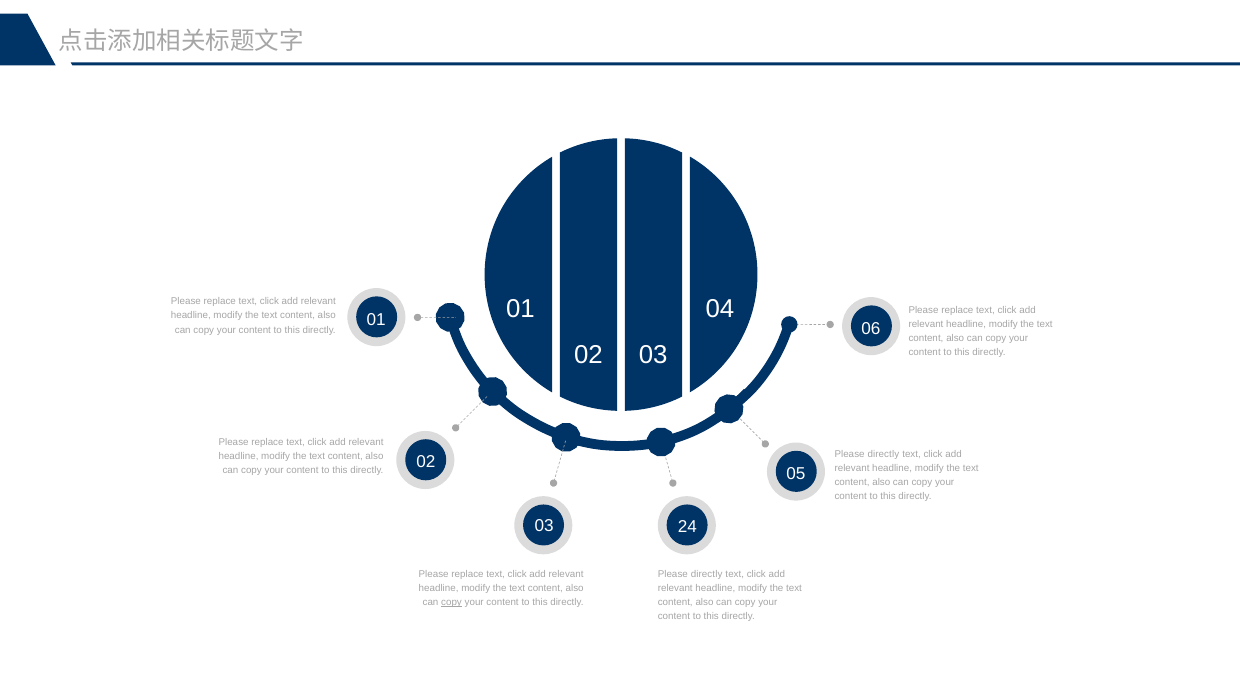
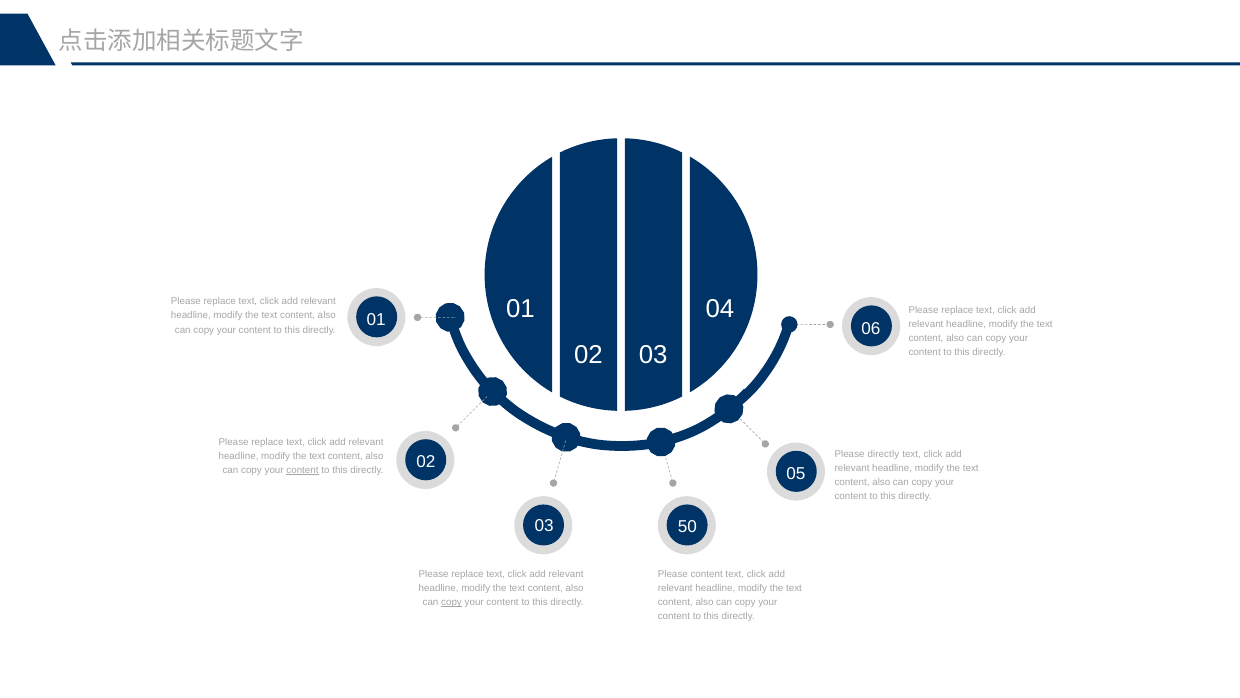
content at (303, 470) underline: none -> present
24: 24 -> 50
directly at (707, 573): directly -> content
